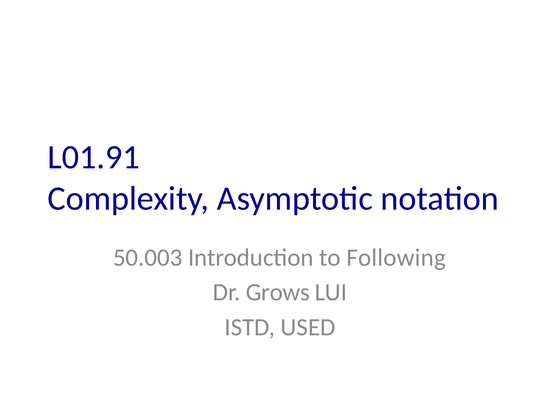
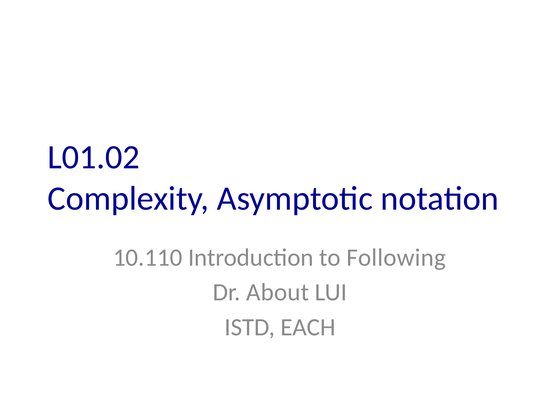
L01.91: L01.91 -> L01.02
50.003: 50.003 -> 10.110
Grows: Grows -> About
USED: USED -> EACH
